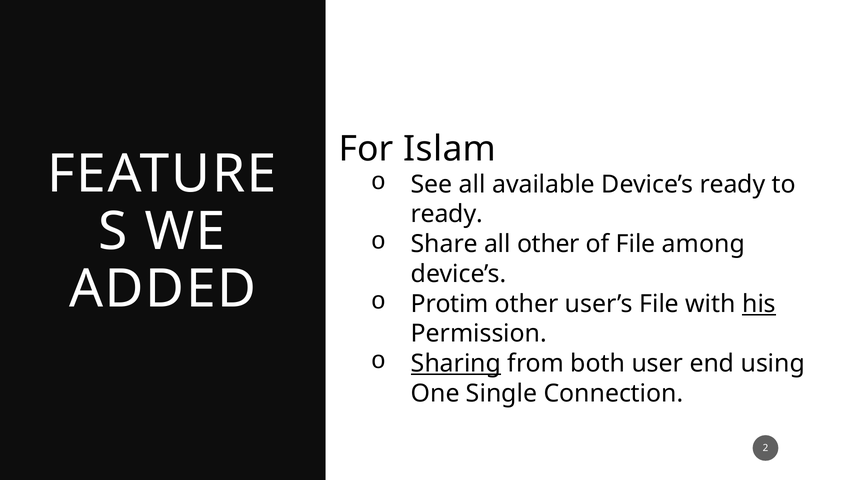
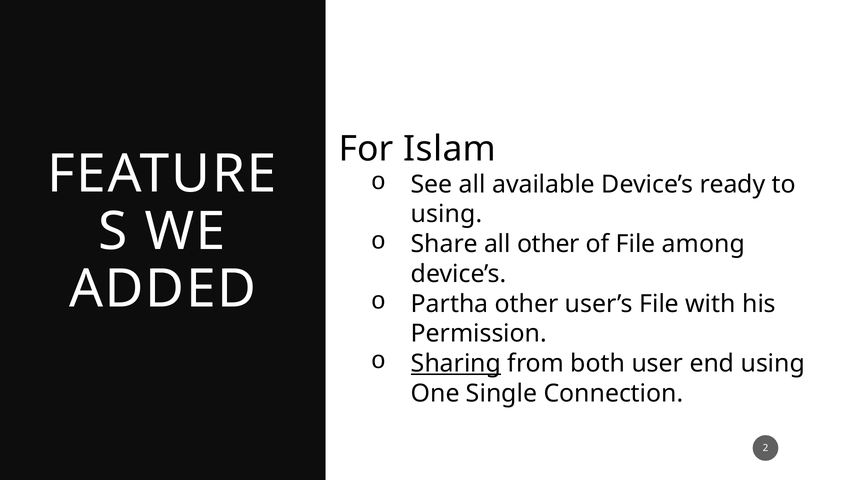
ready at (447, 214): ready -> using
Protim: Protim -> Partha
his underline: present -> none
